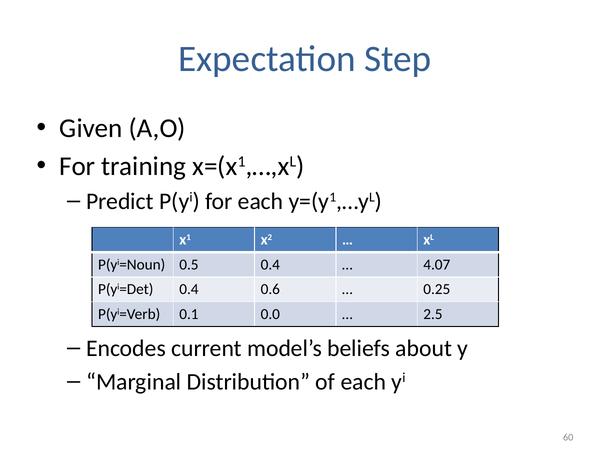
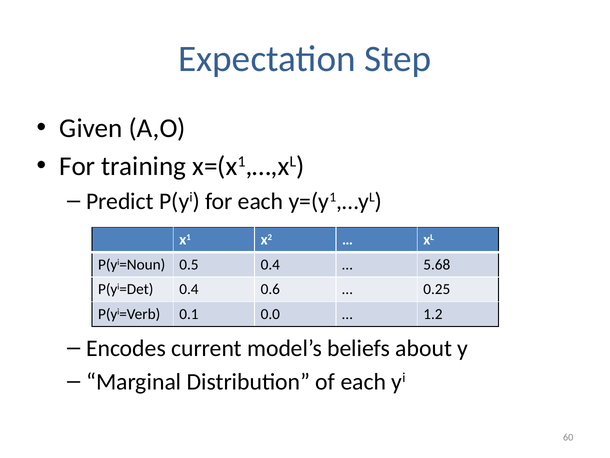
4.07: 4.07 -> 5.68
2.5: 2.5 -> 1.2
